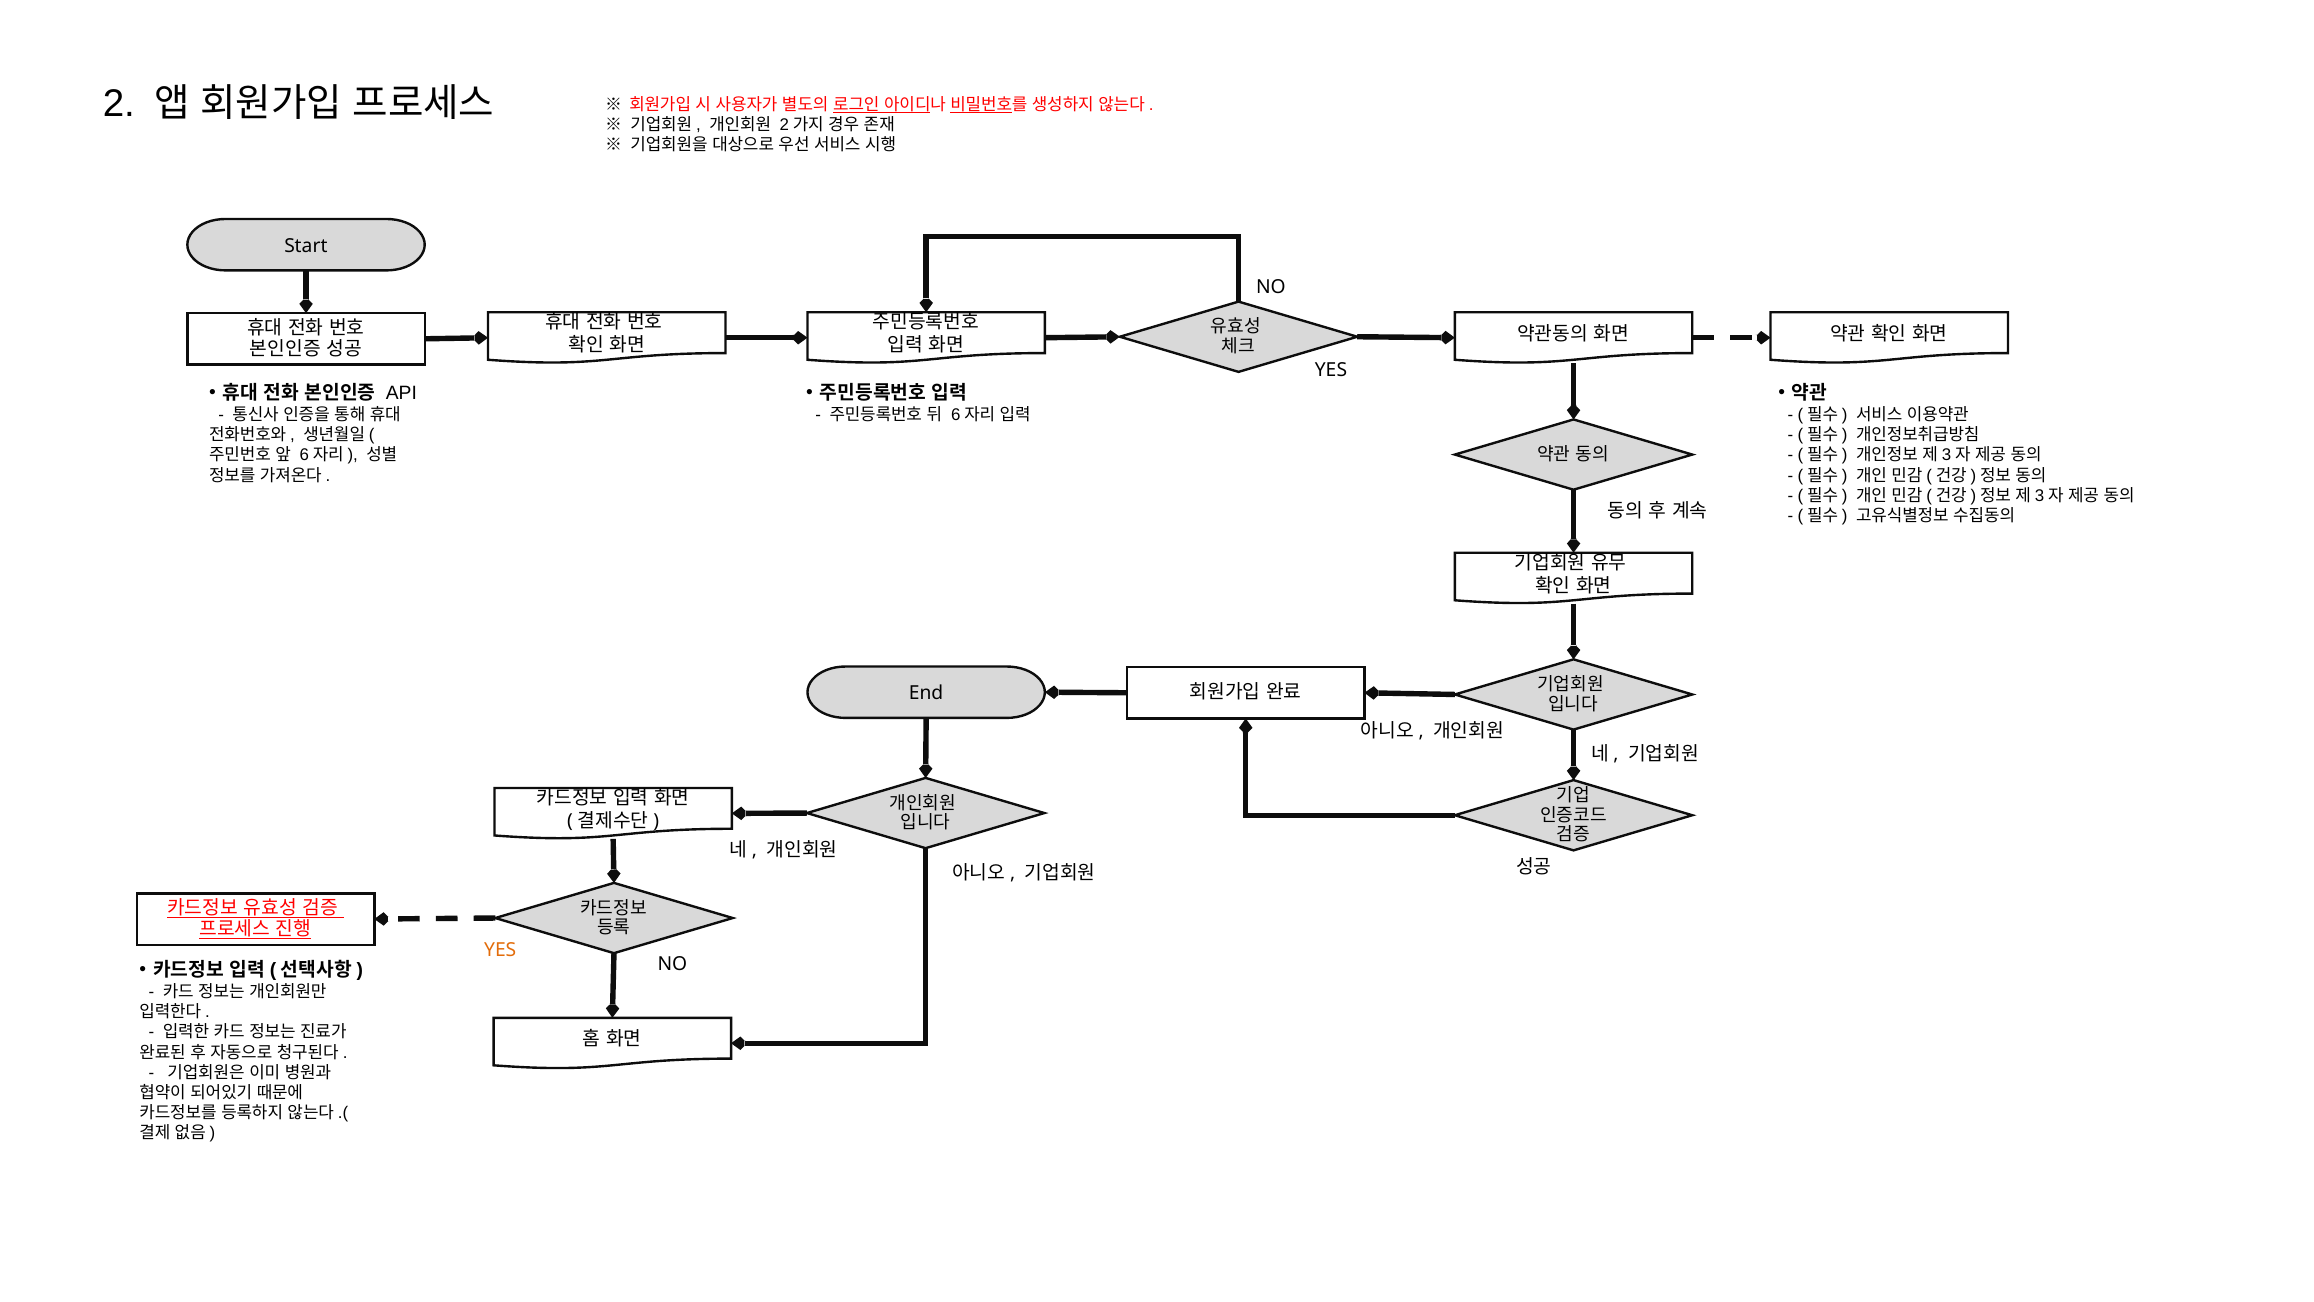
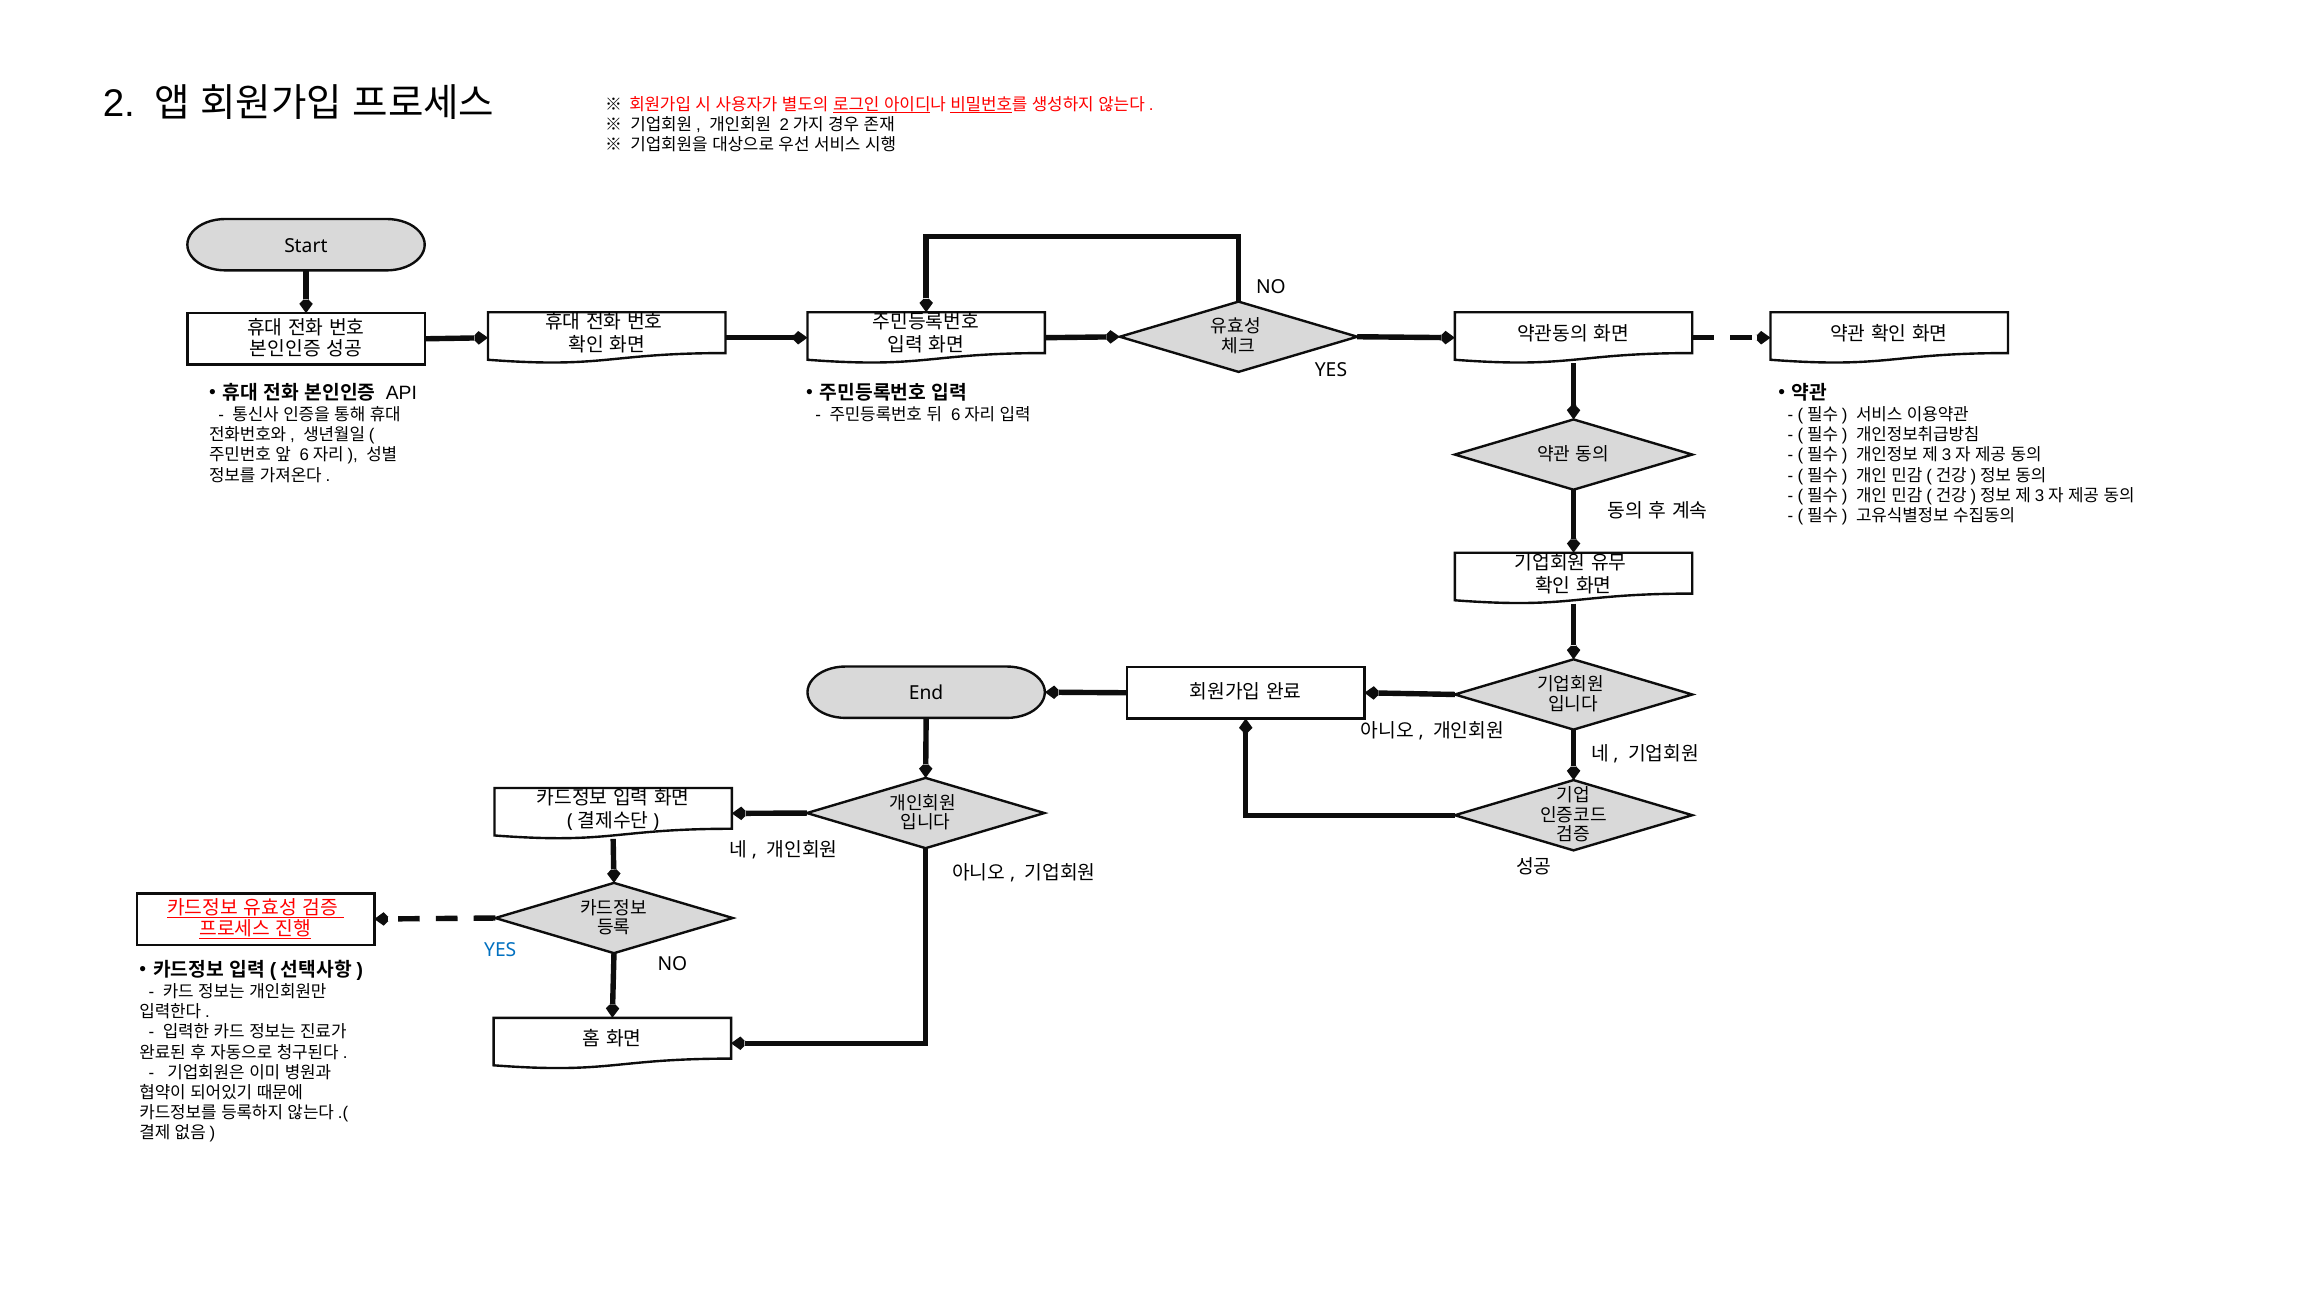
YES at (500, 950) colour: orange -> blue
